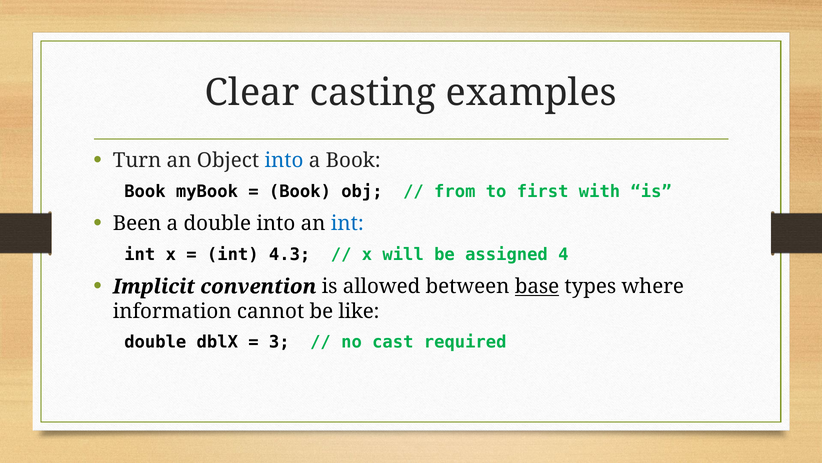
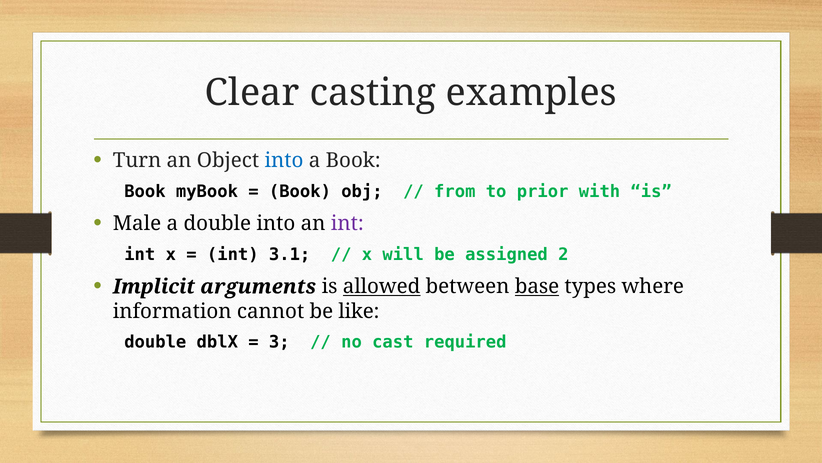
first: first -> prior
Been: Been -> Male
int at (347, 223) colour: blue -> purple
4.3: 4.3 -> 3.1
4: 4 -> 2
convention: convention -> arguments
allowed underline: none -> present
